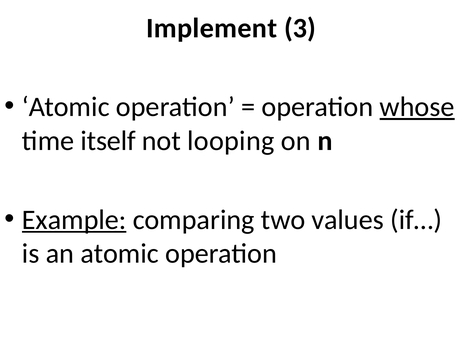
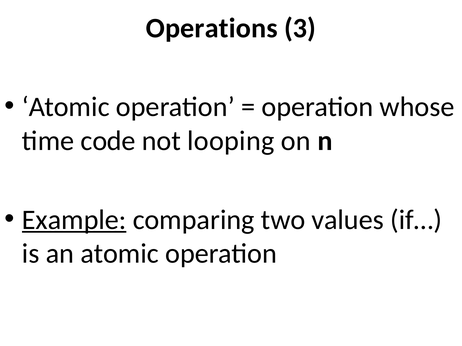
Implement: Implement -> Operations
whose underline: present -> none
itself: itself -> code
